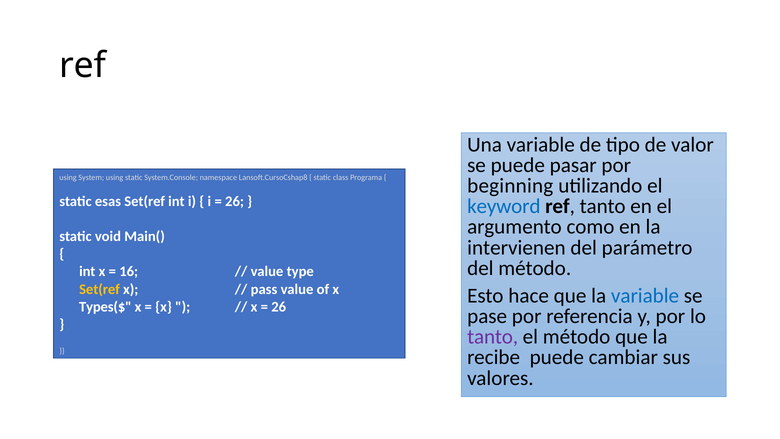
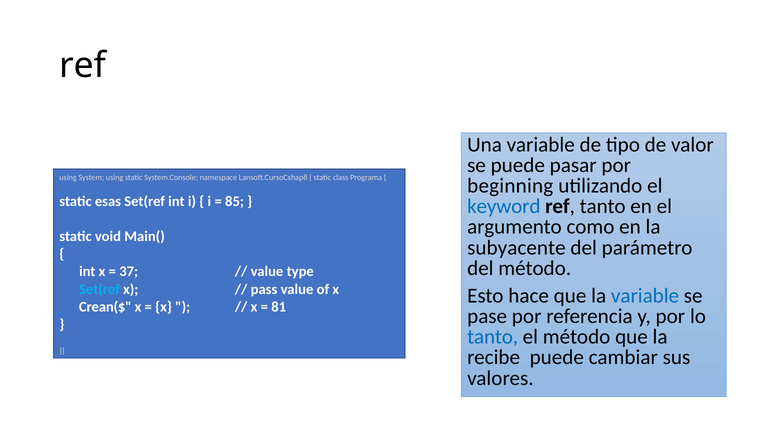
26 at (235, 201): 26 -> 85
intervienen: intervienen -> subyacente
16: 16 -> 37
Set(ref at (99, 289) colour: yellow -> light blue
Types($: Types($ -> Crean($
26 at (279, 307): 26 -> 81
tanto at (493, 337) colour: purple -> blue
